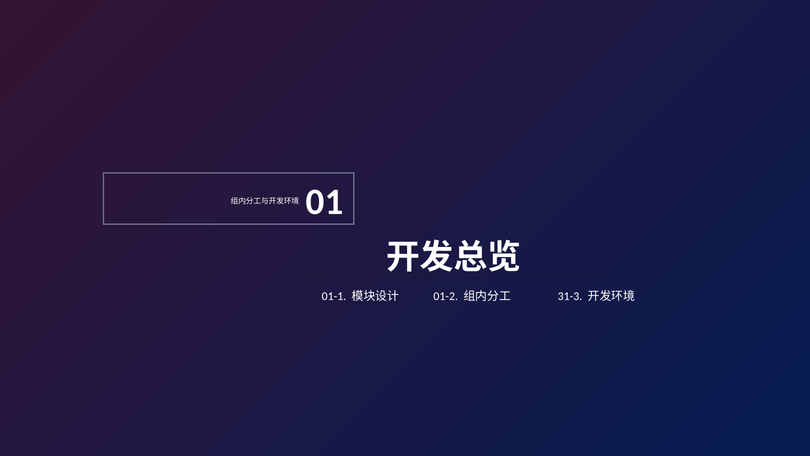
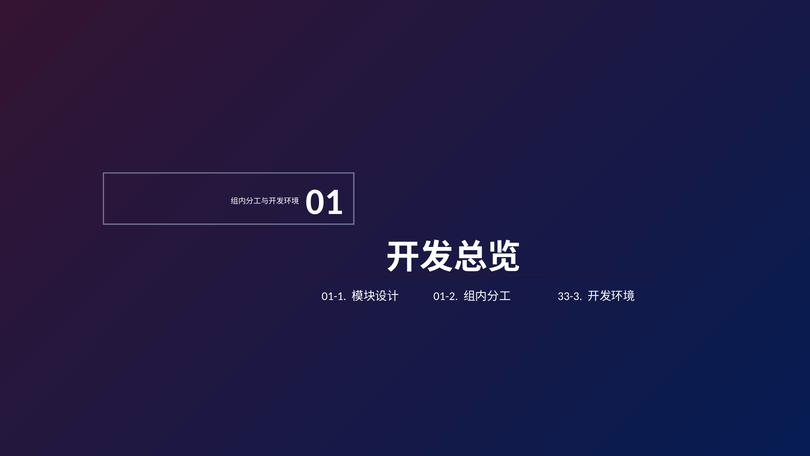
31-3: 31-3 -> 33-3
